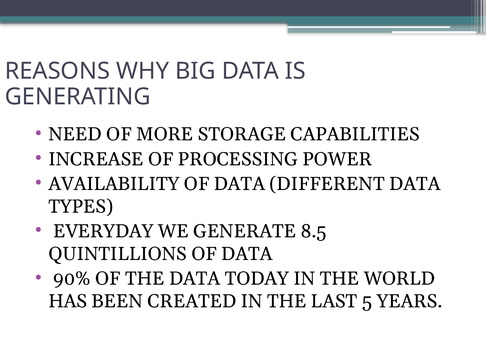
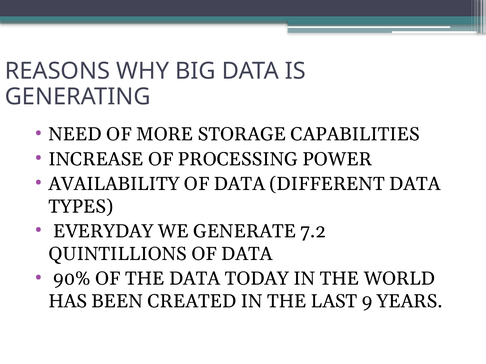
8.5: 8.5 -> 7.2
5: 5 -> 9
